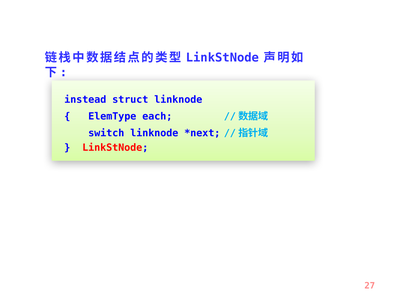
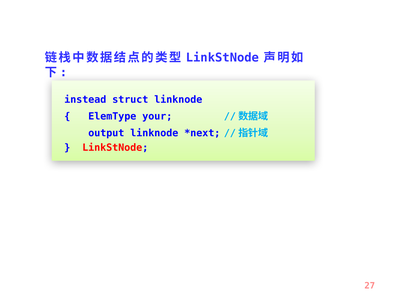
each: each -> your
switch: switch -> output
